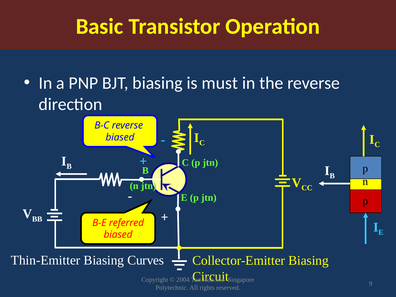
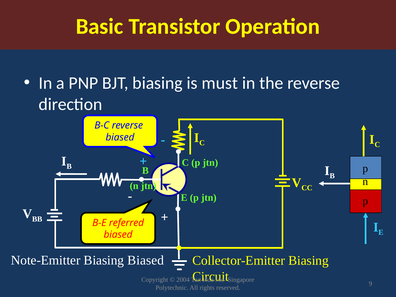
Thin-Emitter: Thin-Emitter -> Note-Emitter
Biasing Curves: Curves -> Biased
